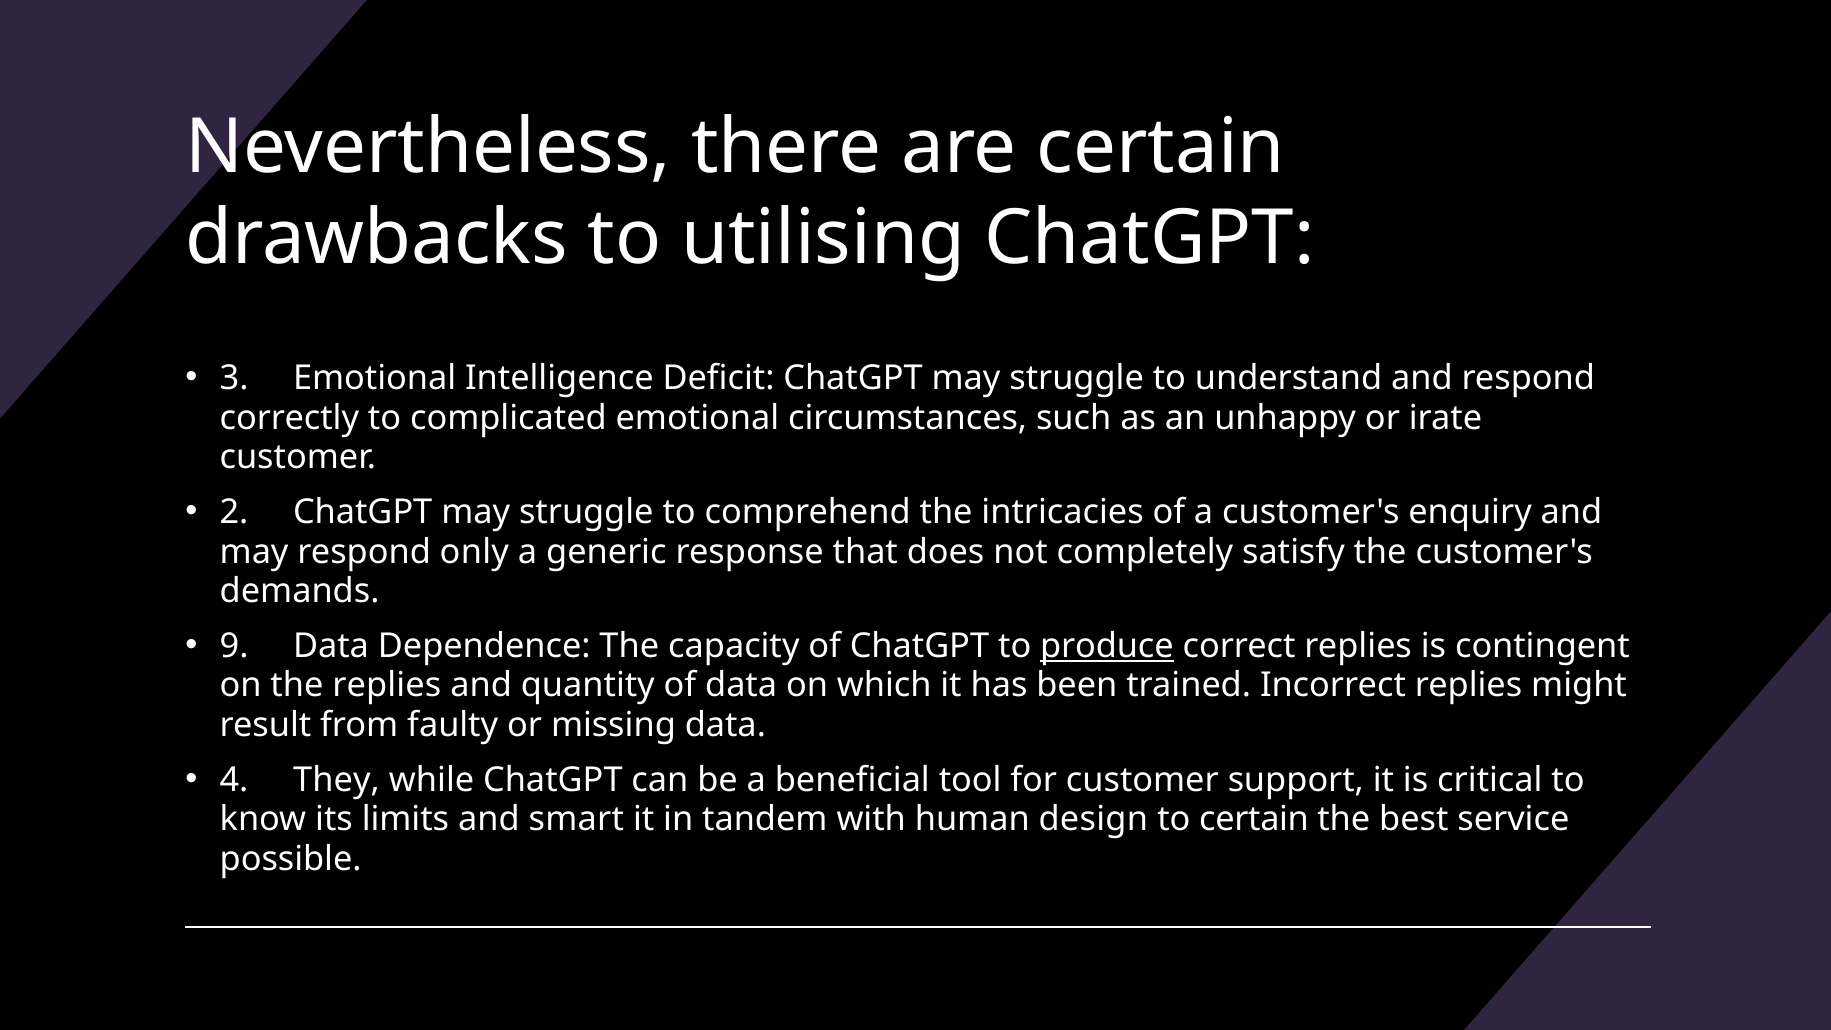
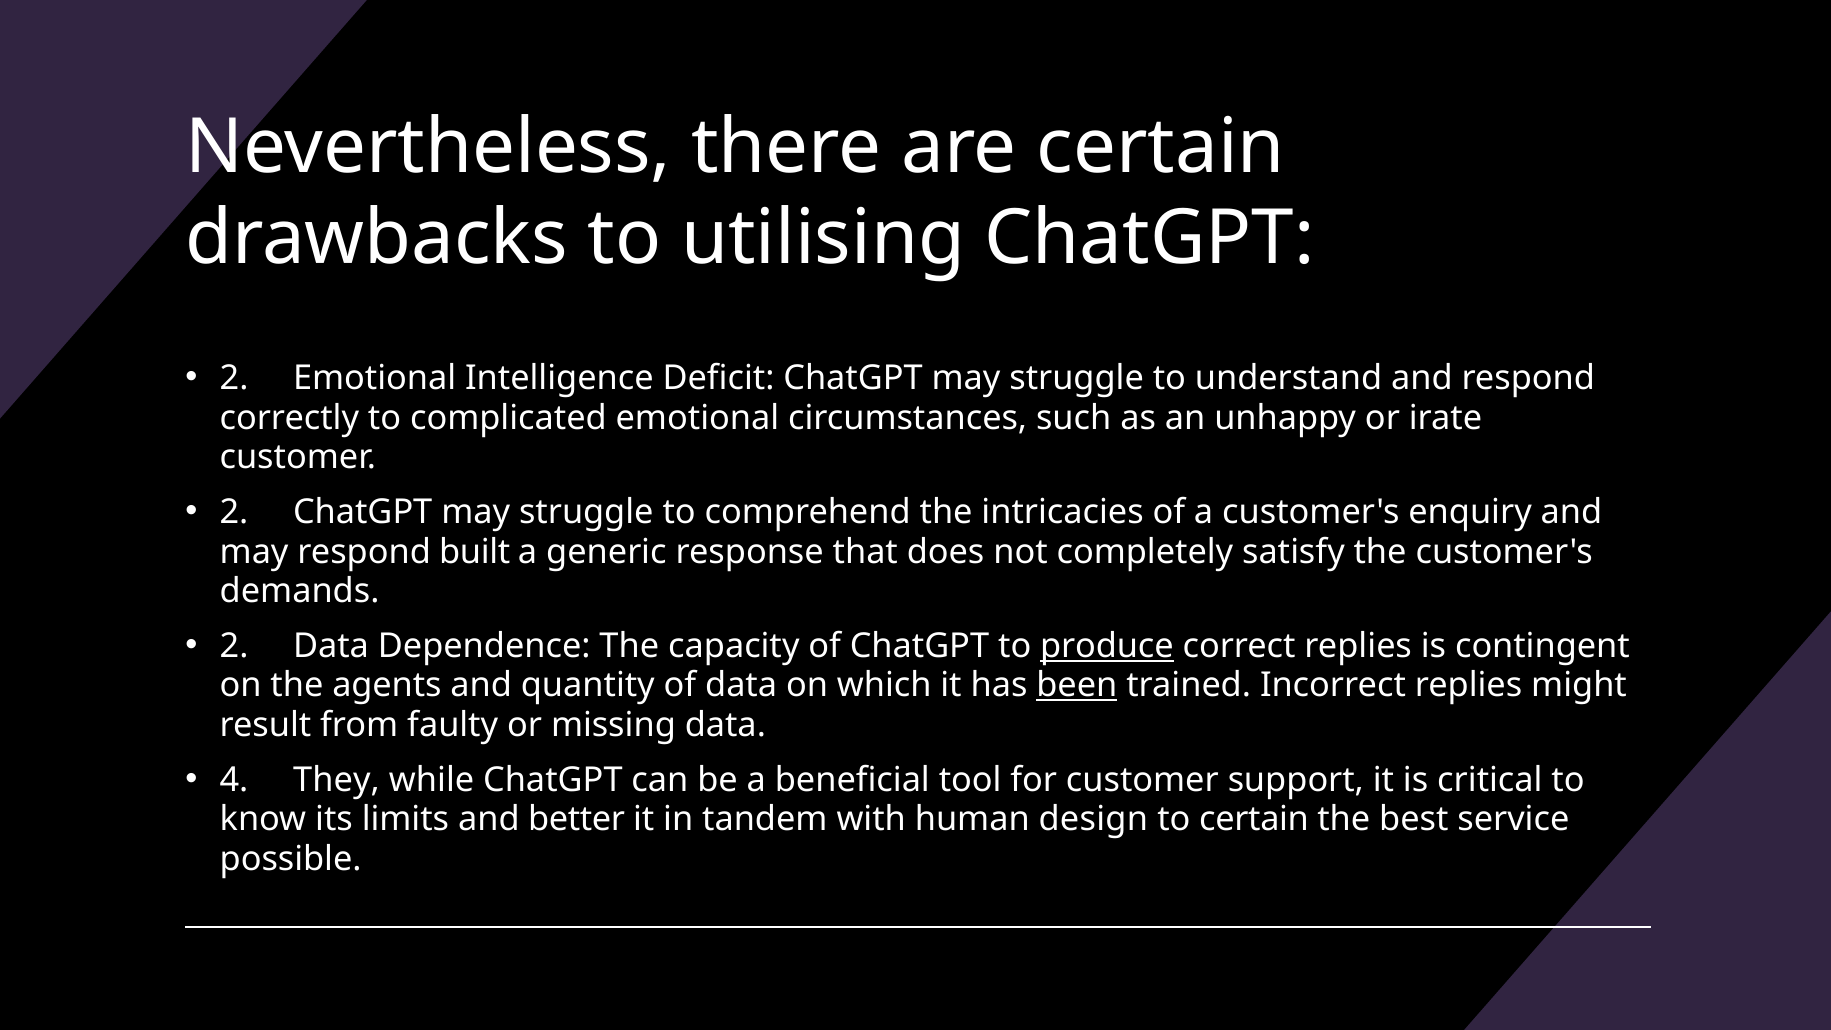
3 at (234, 378): 3 -> 2
only: only -> built
9 at (234, 646): 9 -> 2
the replies: replies -> agents
been underline: none -> present
smart: smart -> better
